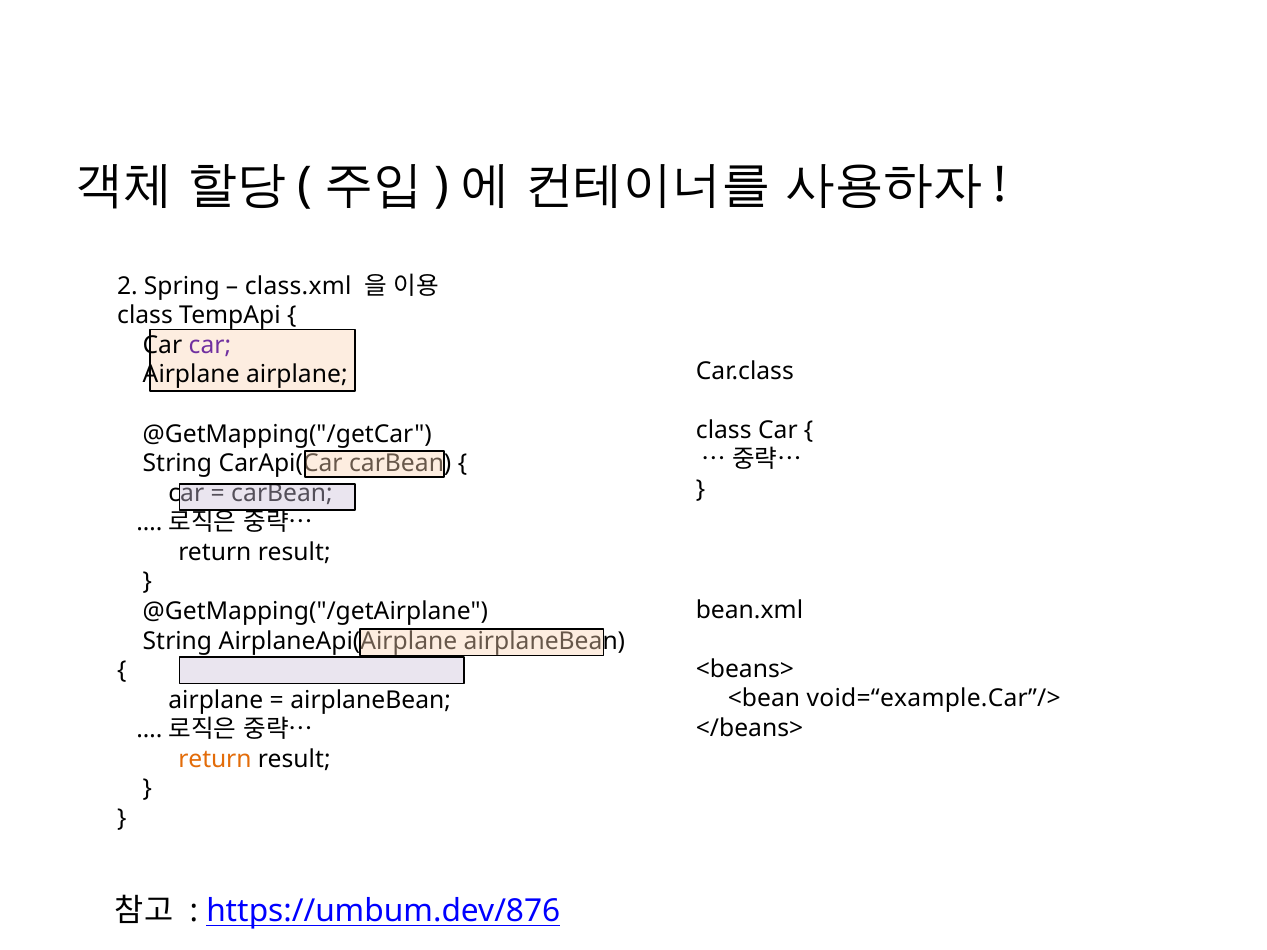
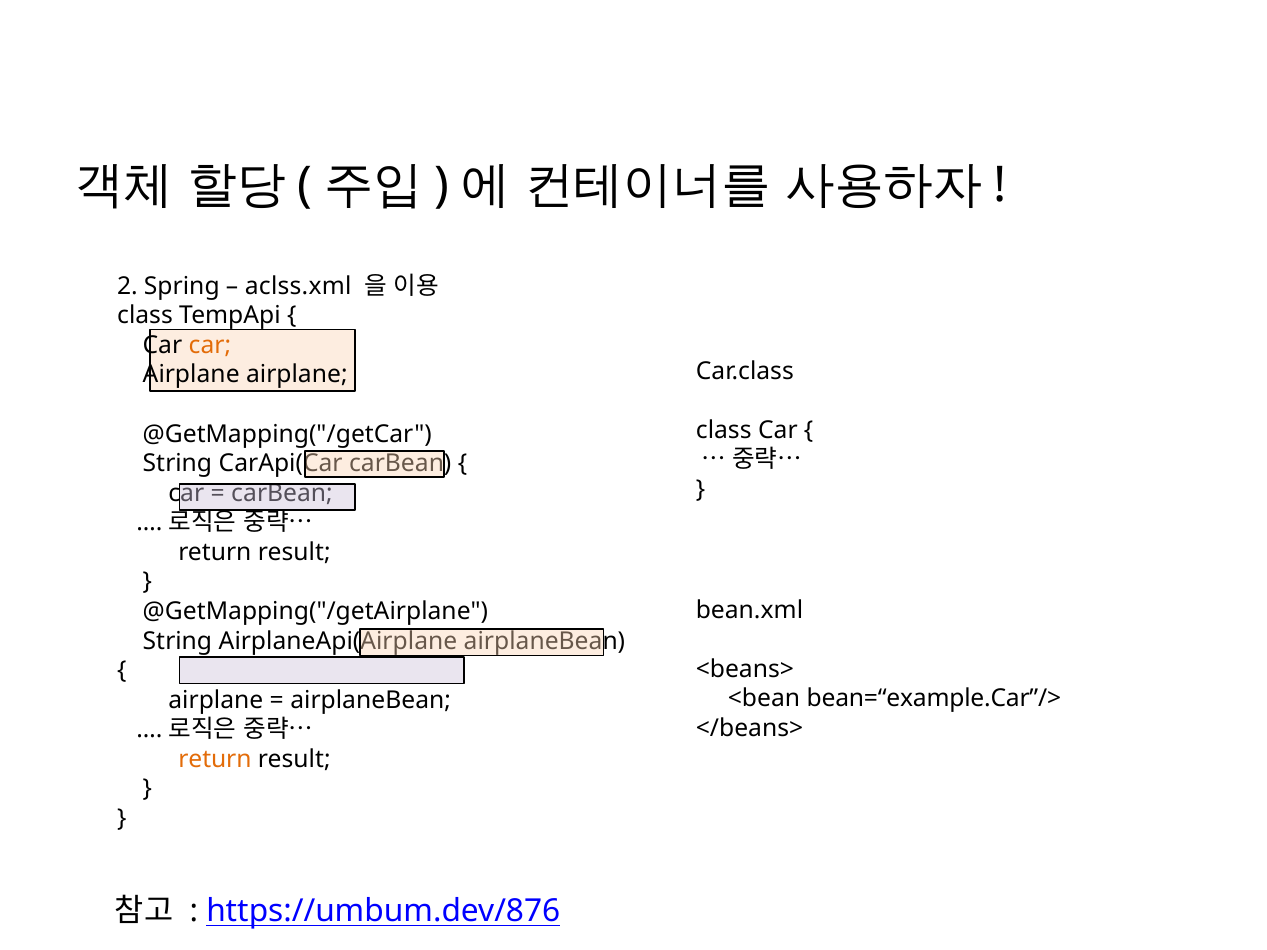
class.xml: class.xml -> aclss.xml
car at (210, 345) colour: purple -> orange
void=“example.Car”/>: void=“example.Car”/> -> bean=“example.Car”/>
